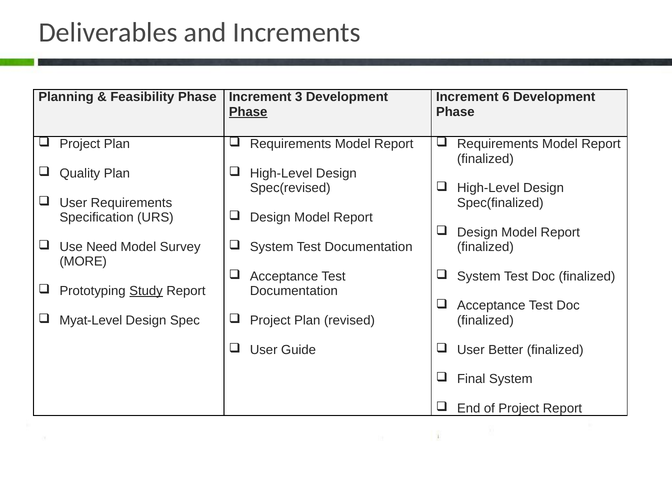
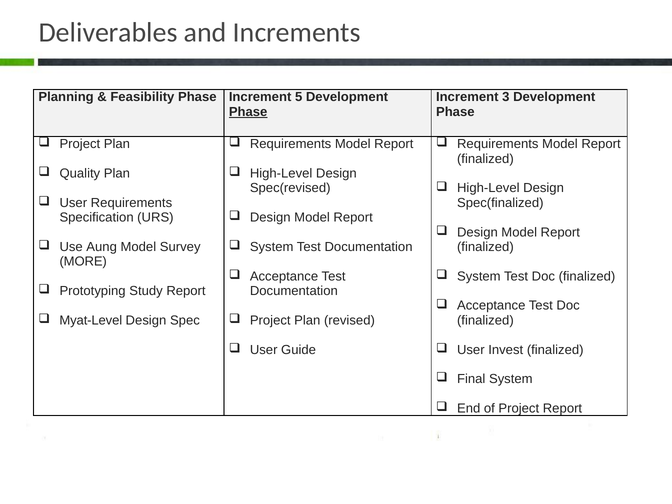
3: 3 -> 5
6: 6 -> 3
Need: Need -> Aung
Study underline: present -> none
Better: Better -> Invest
